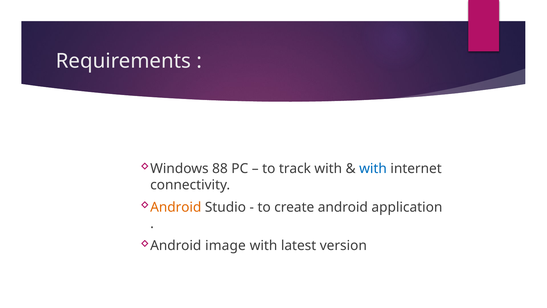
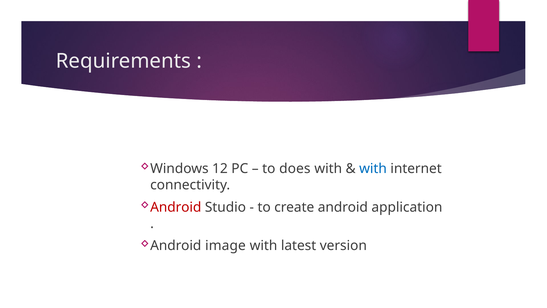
88: 88 -> 12
track: track -> does
Android at (176, 207) colour: orange -> red
